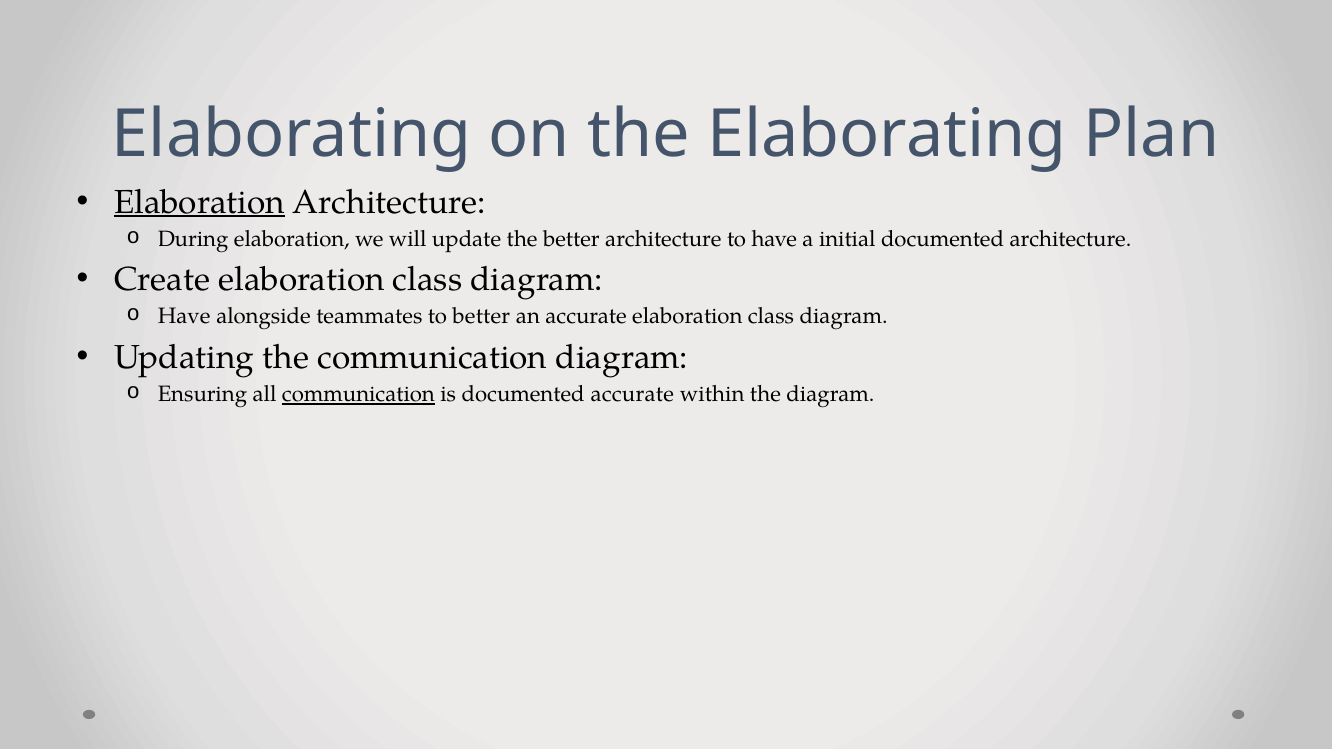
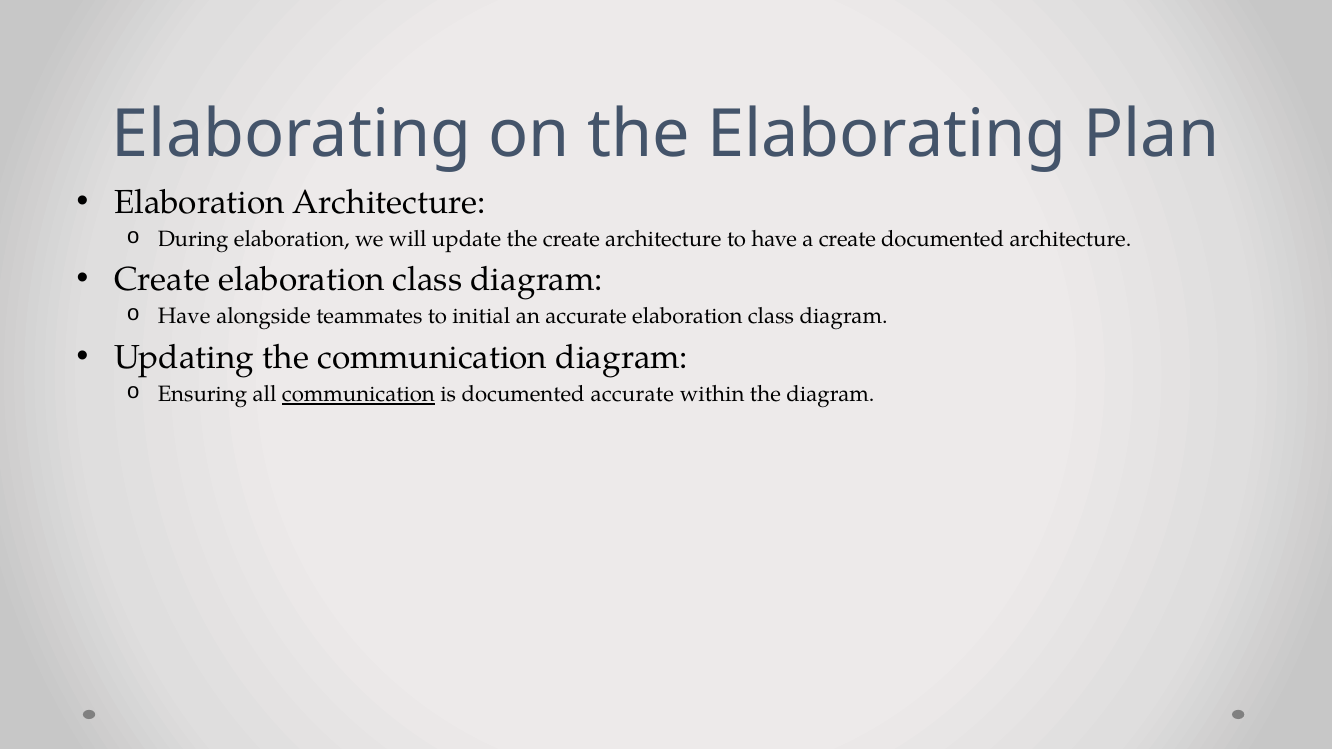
Elaboration at (199, 202) underline: present -> none
the better: better -> create
a initial: initial -> create
to better: better -> initial
